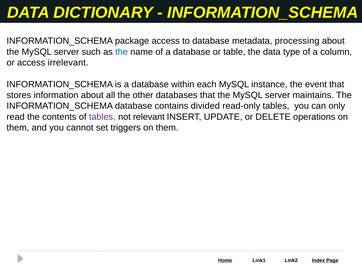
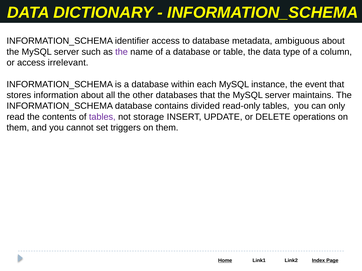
package: package -> identifier
processing: processing -> ambiguous
the at (122, 52) colour: blue -> purple
relevant: relevant -> storage
